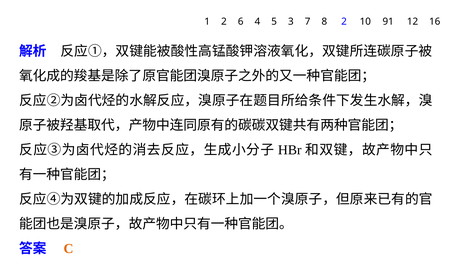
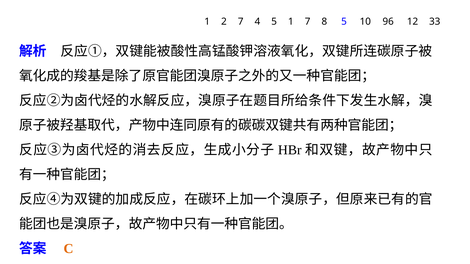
2 6: 6 -> 7
5 3: 3 -> 1
8 2: 2 -> 5
91: 91 -> 96
16: 16 -> 33
